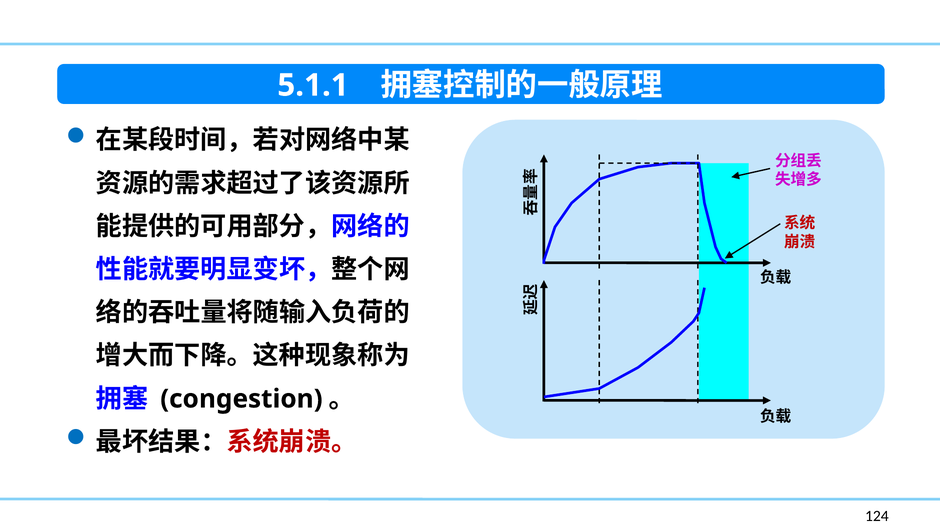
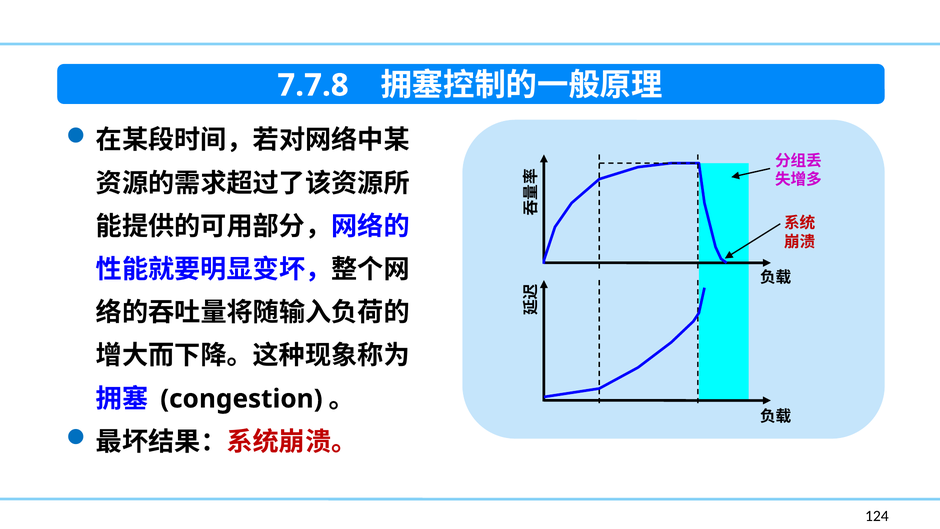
5.1.1: 5.1.1 -> 7.7.8
